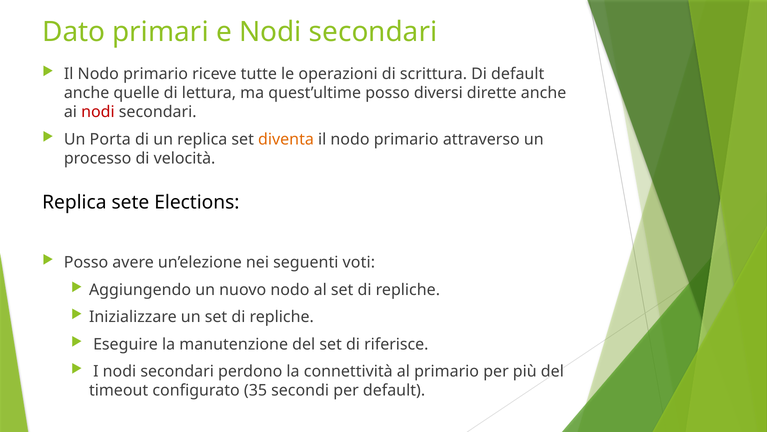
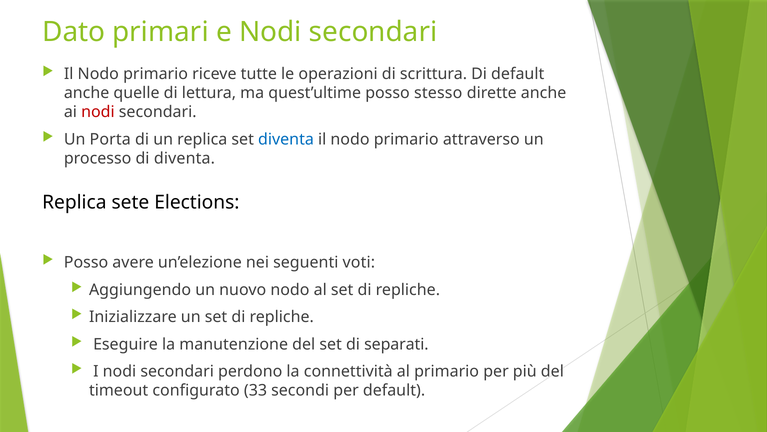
diversi: diversi -> stesso
diventa at (286, 139) colour: orange -> blue
di velocità: velocità -> diventa
riferisce: riferisce -> separati
35: 35 -> 33
